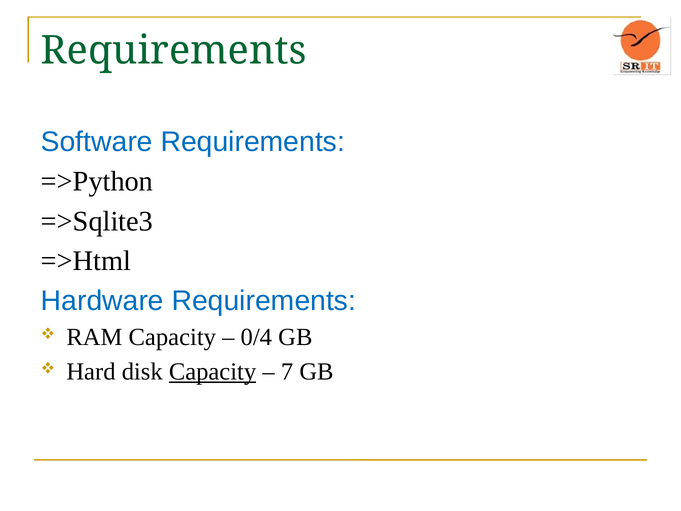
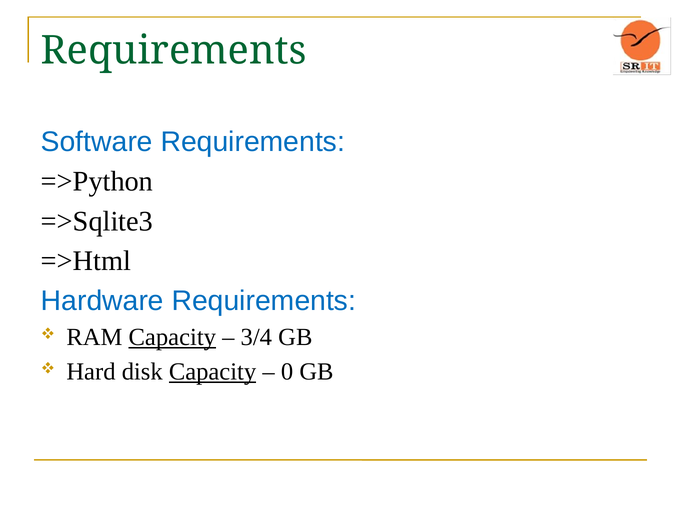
Capacity at (172, 337) underline: none -> present
0/4: 0/4 -> 3/4
7: 7 -> 0
